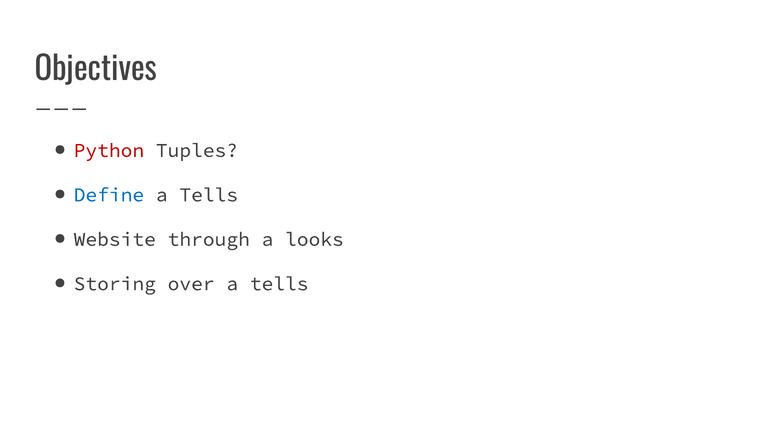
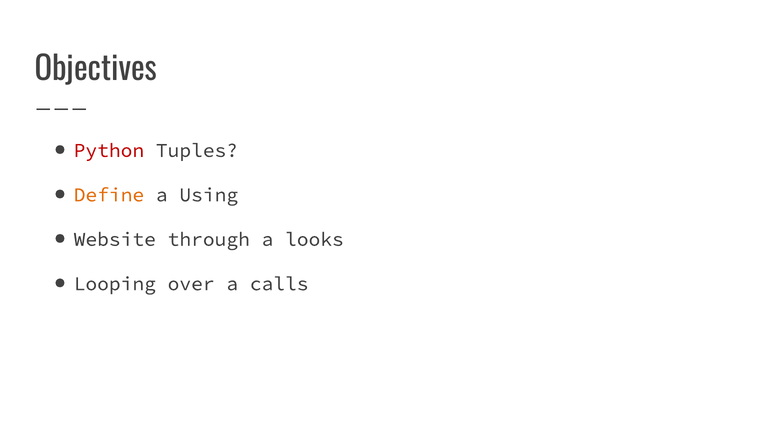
Define colour: blue -> orange
Tells at (209, 195): Tells -> Using
Storing: Storing -> Looping
over a tells: tells -> calls
